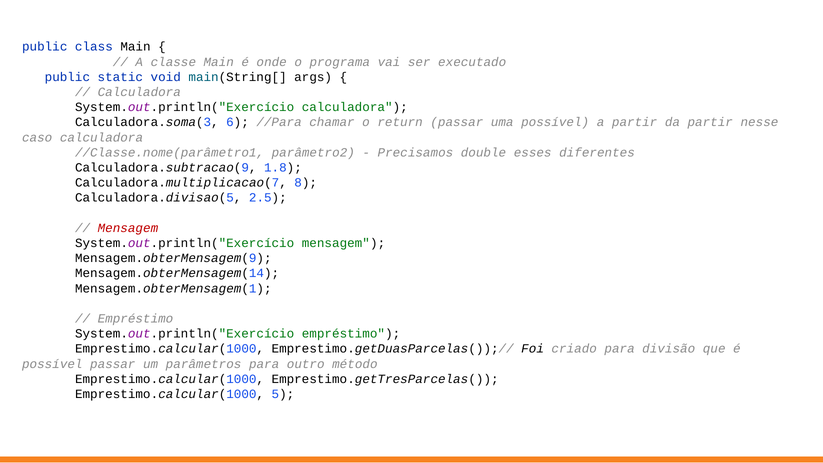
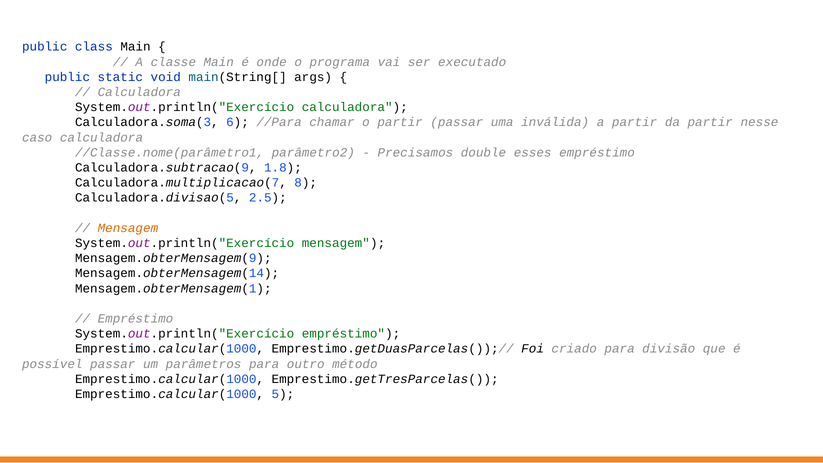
o return: return -> partir
uma possível: possível -> inválida
esses diferentes: diferentes -> empréstimo
Mensagem at (128, 228) colour: red -> orange
